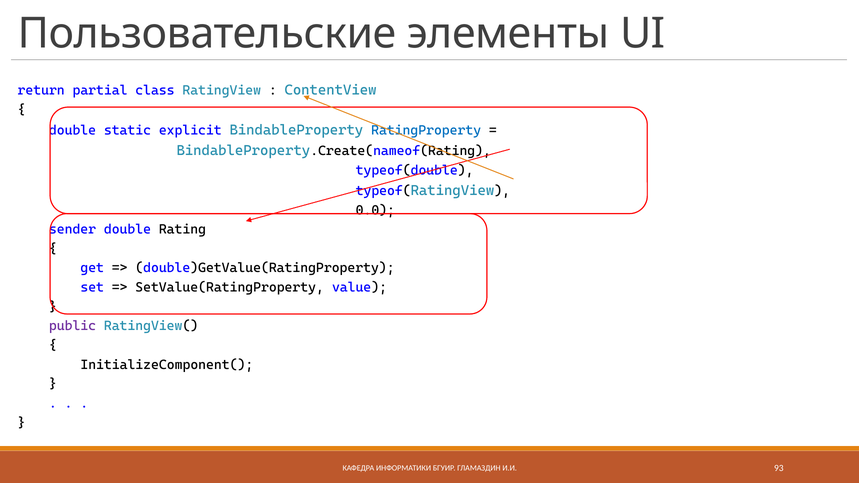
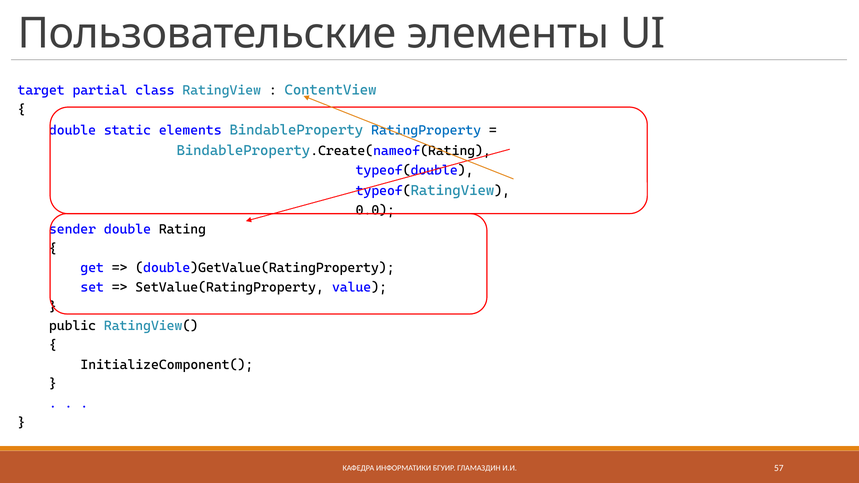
return: return -> target
explicit: explicit -> elements
public colour: purple -> black
93: 93 -> 57
